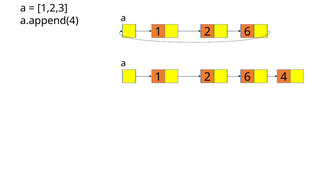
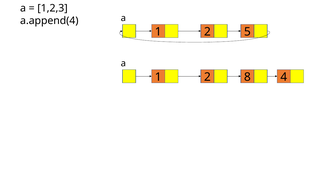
6 at (247, 32): 6 -> 5
6 at (247, 77): 6 -> 8
